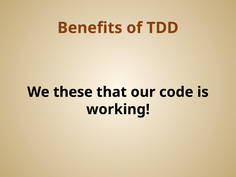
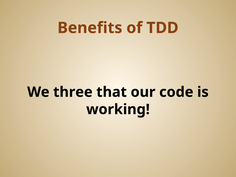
these: these -> three
